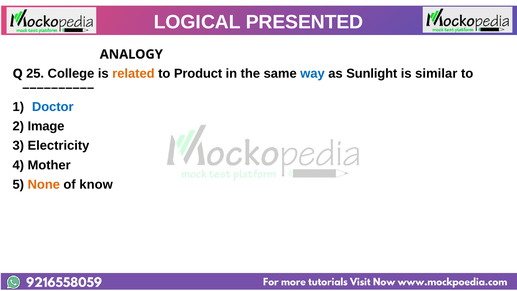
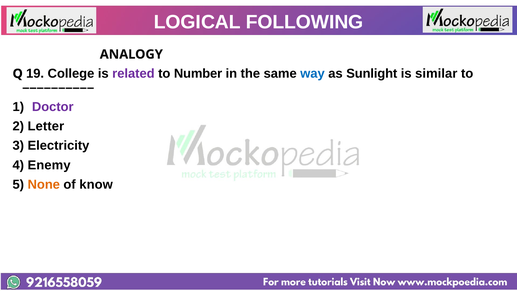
PRESENTED: PRESENTED -> FOLLOWING
25: 25 -> 19
related colour: orange -> purple
Product: Product -> Number
Doctor colour: blue -> purple
Image: Image -> Letter
Mother: Mother -> Enemy
